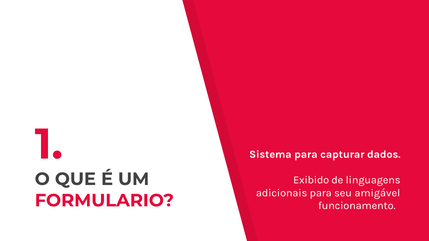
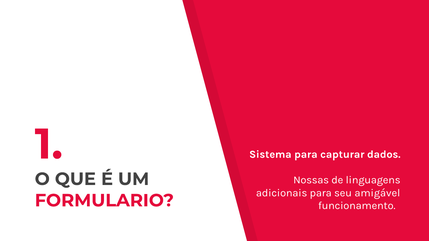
Exibido: Exibido -> Nossas
